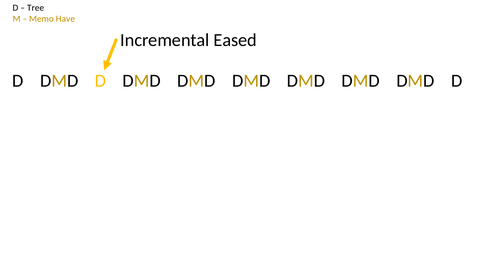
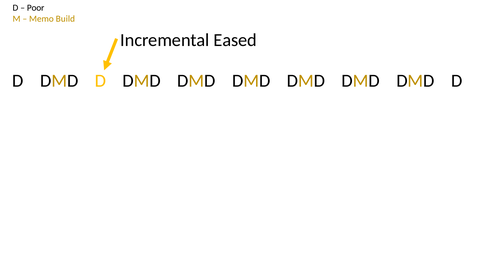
Tree: Tree -> Poor
Have: Have -> Build
